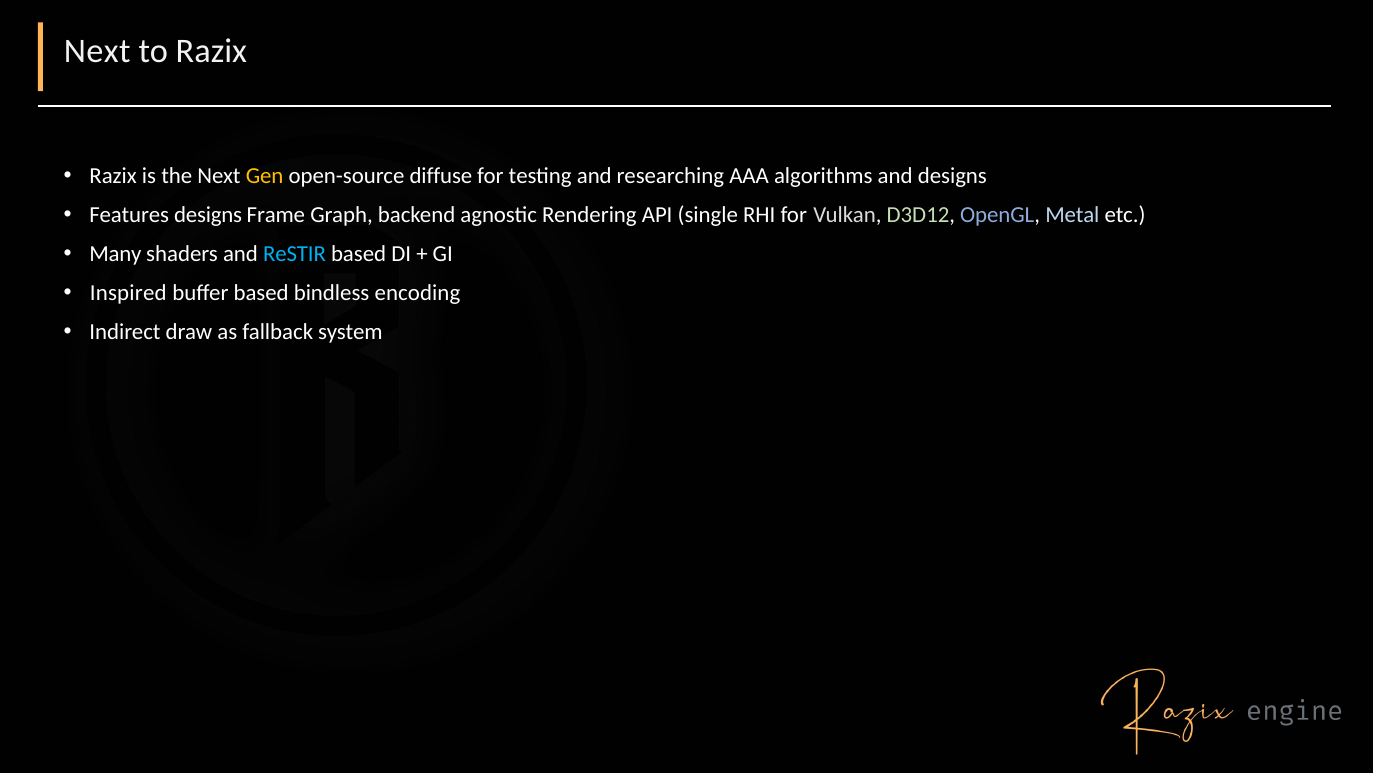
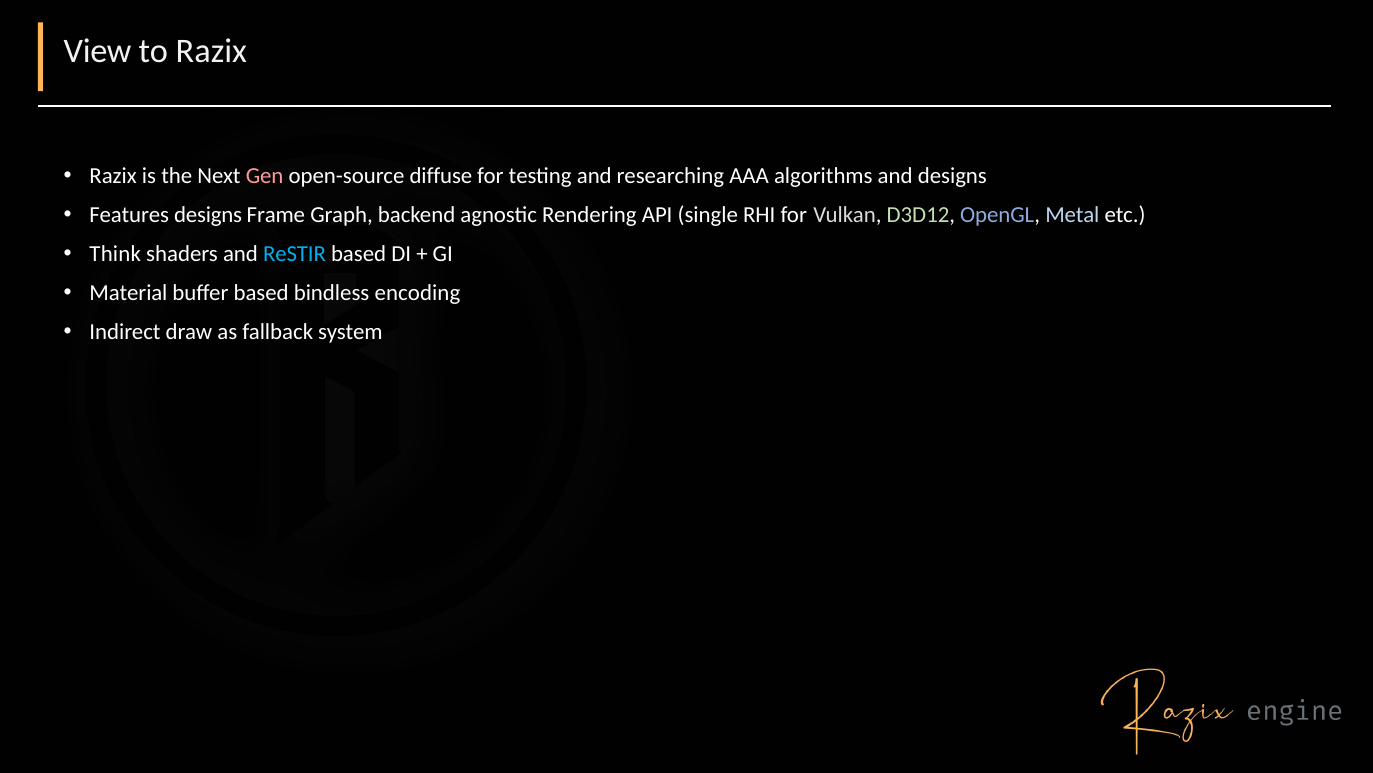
Next at (97, 51): Next -> View
Gen colour: yellow -> pink
Many: Many -> Think
Inspired: Inspired -> Material
